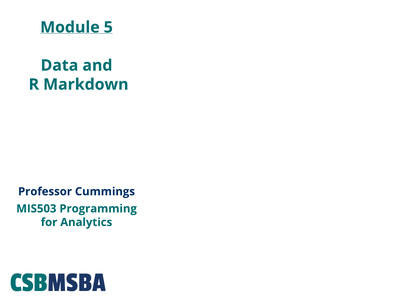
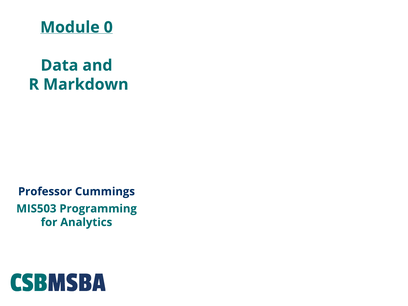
5: 5 -> 0
